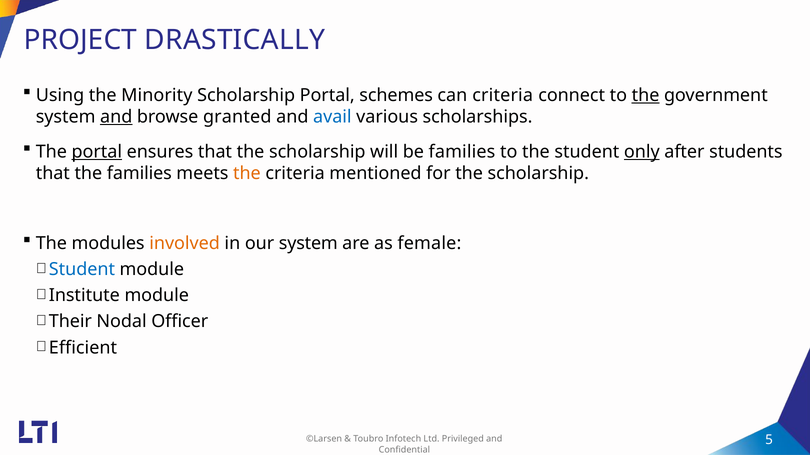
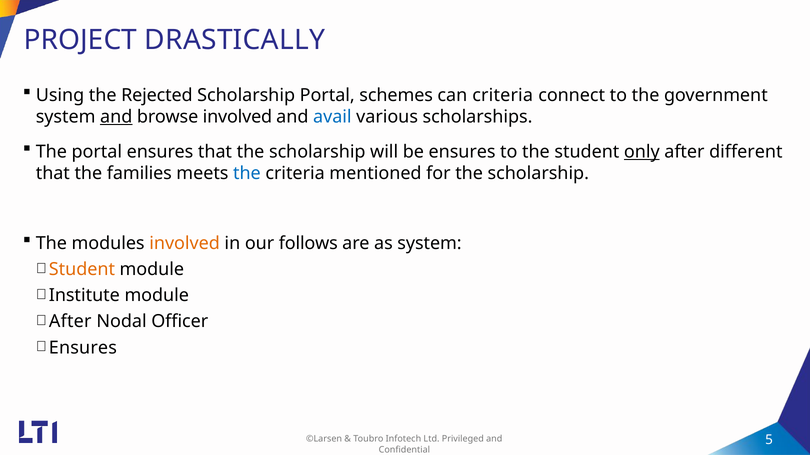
Minority: Minority -> Rejected
the at (646, 95) underline: present -> none
browse granted: granted -> involved
portal at (97, 152) underline: present -> none
be families: families -> ensures
students: students -> different
the at (247, 174) colour: orange -> blue
our system: system -> follows
as female: female -> system
Student at (82, 270) colour: blue -> orange
Their at (70, 322): Their -> After
Efficient at (83, 348): Efficient -> Ensures
